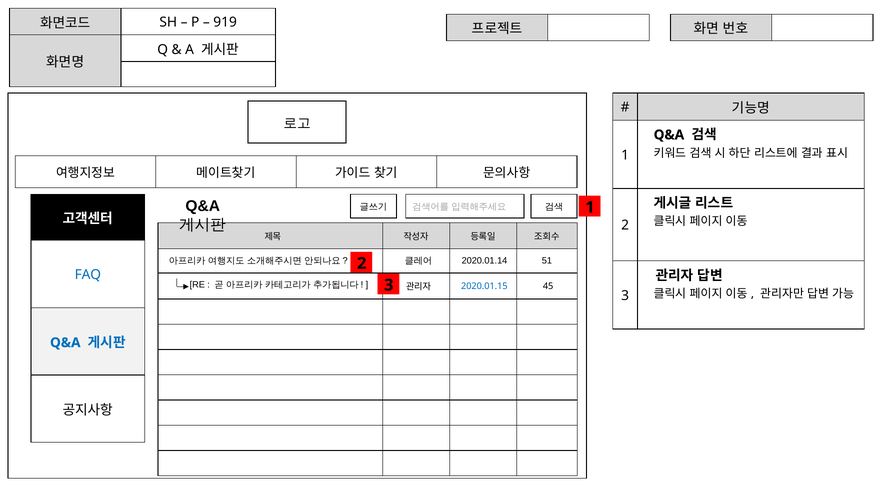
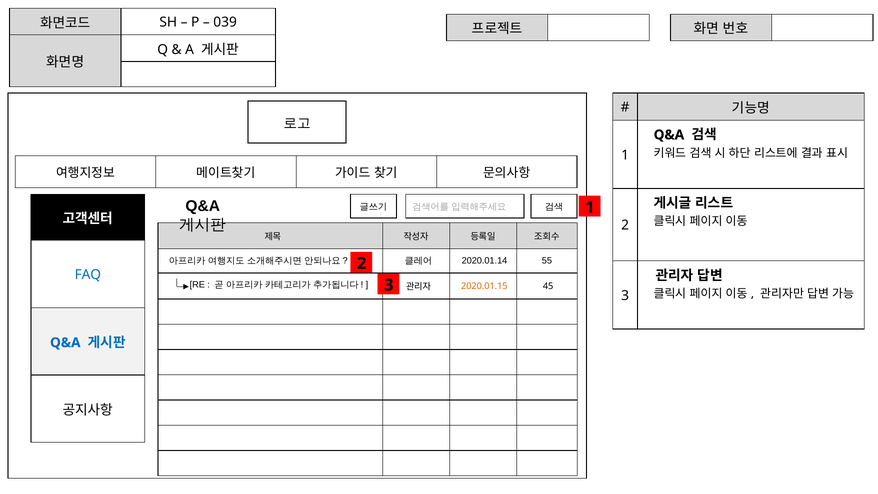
919: 919 -> 039
51: 51 -> 55
2020.01.15 colour: blue -> orange
